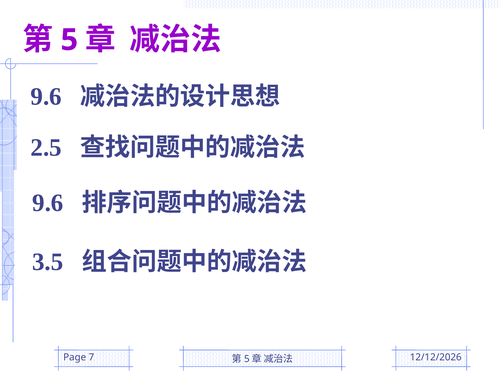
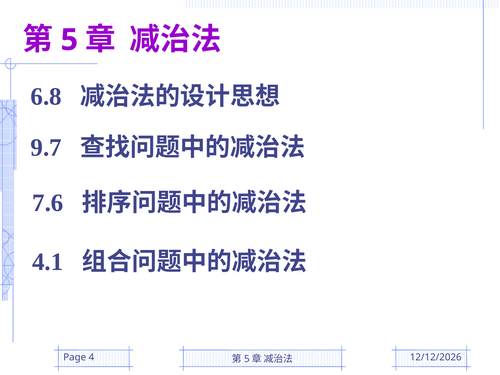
9.6 at (46, 96): 9.6 -> 6.8
2.5: 2.5 -> 9.7
9.6 at (48, 203): 9.6 -> 7.6
3.5: 3.5 -> 4.1
7: 7 -> 4
